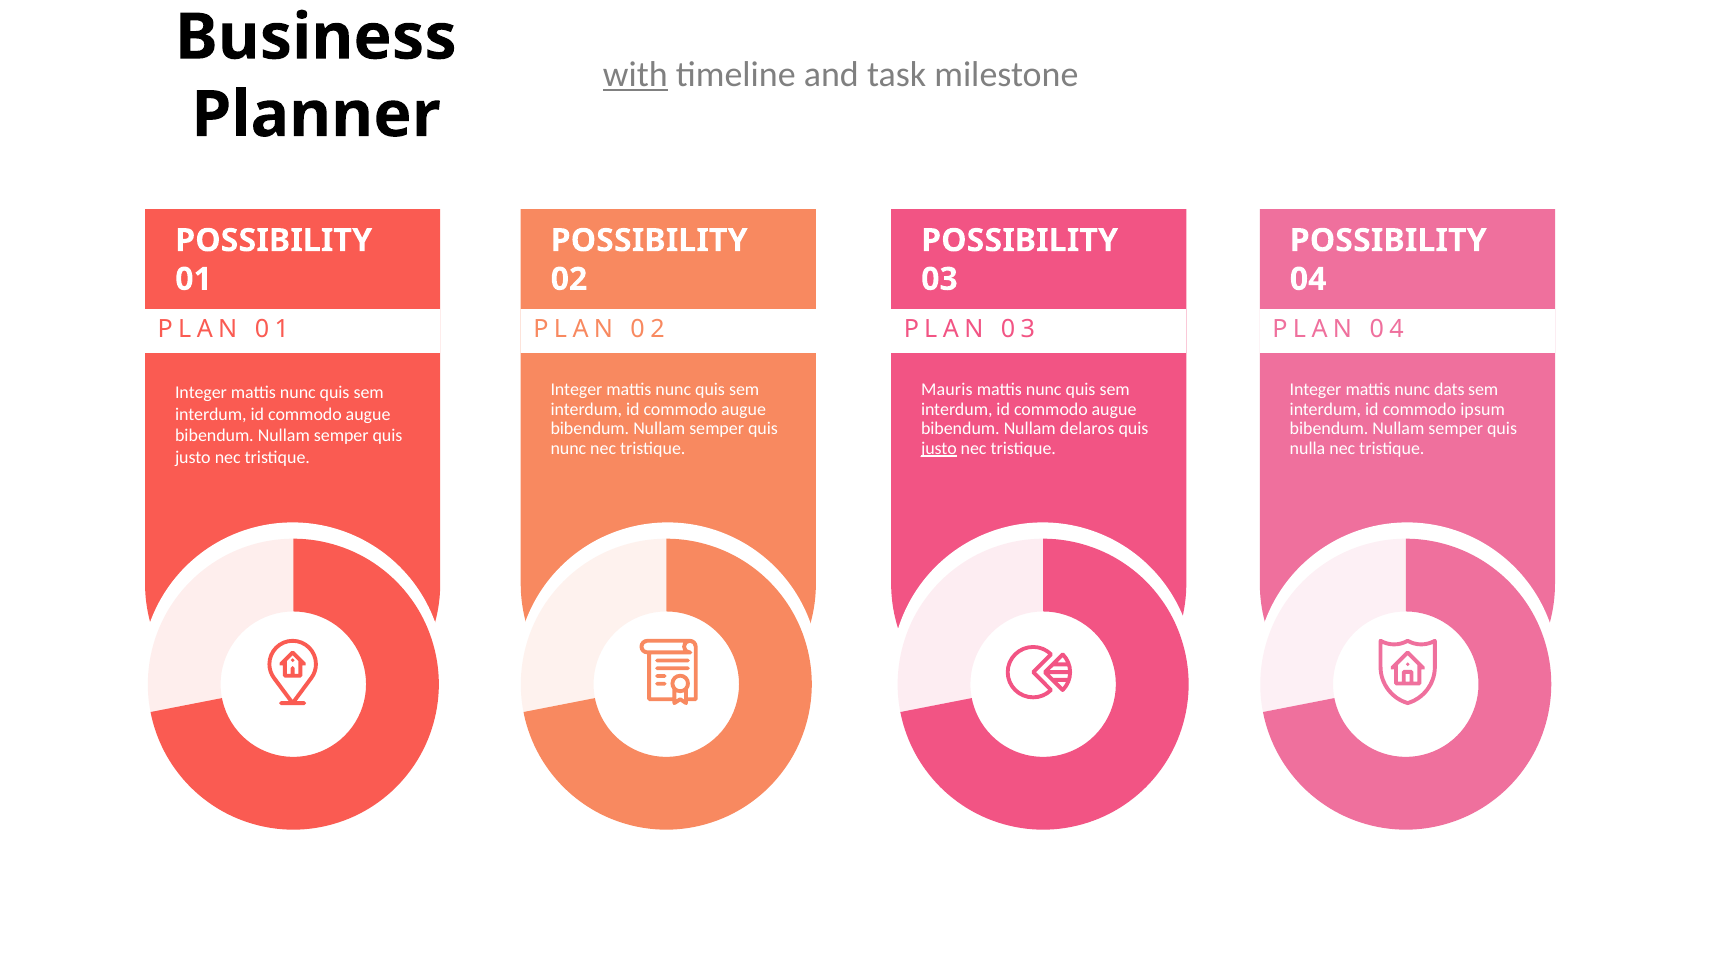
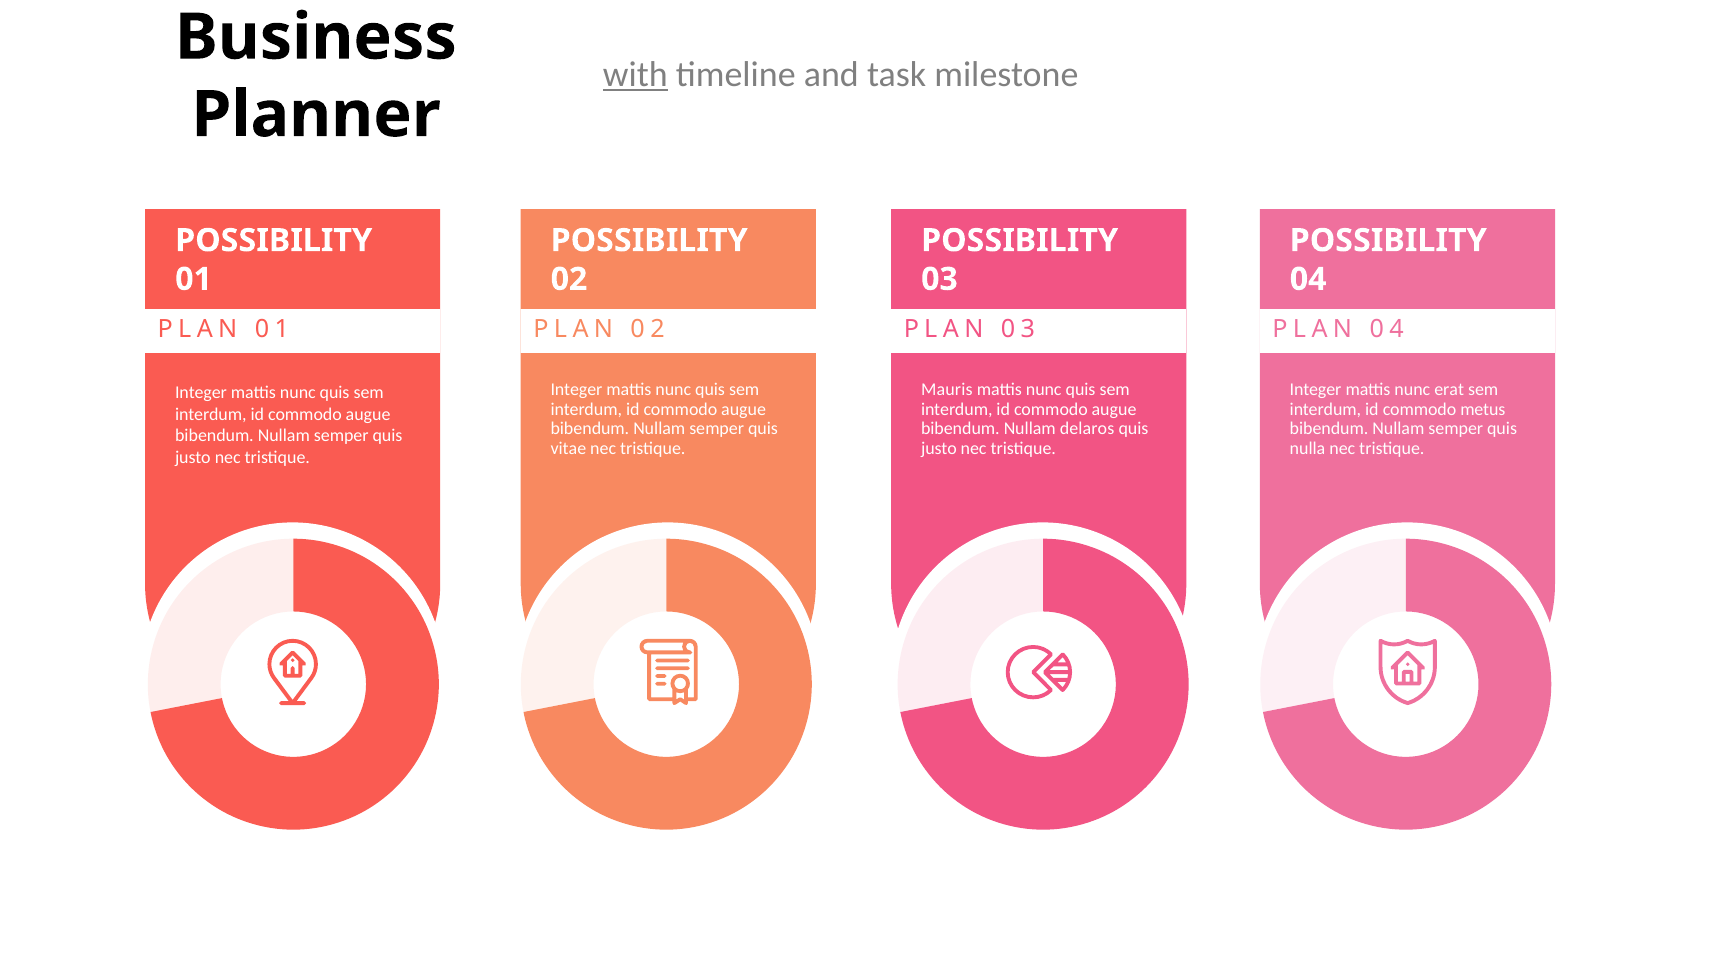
dats: dats -> erat
ipsum: ipsum -> metus
nunc at (568, 448): nunc -> vitae
justo at (939, 448) underline: present -> none
